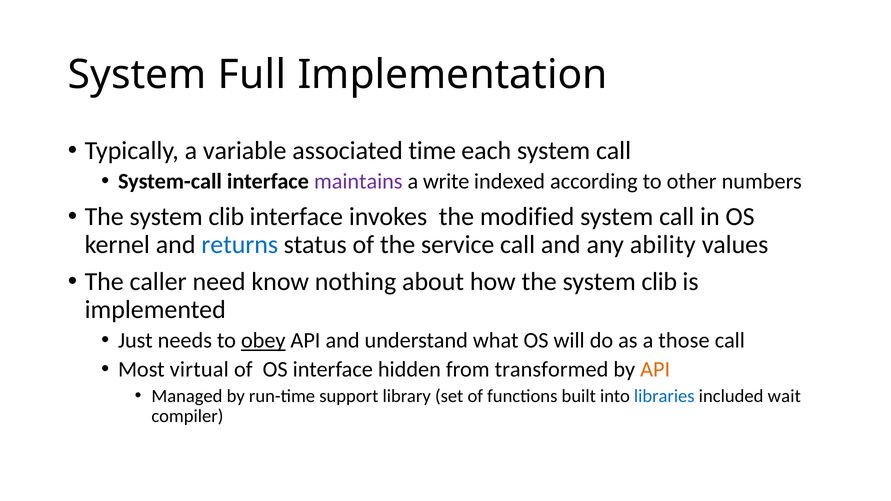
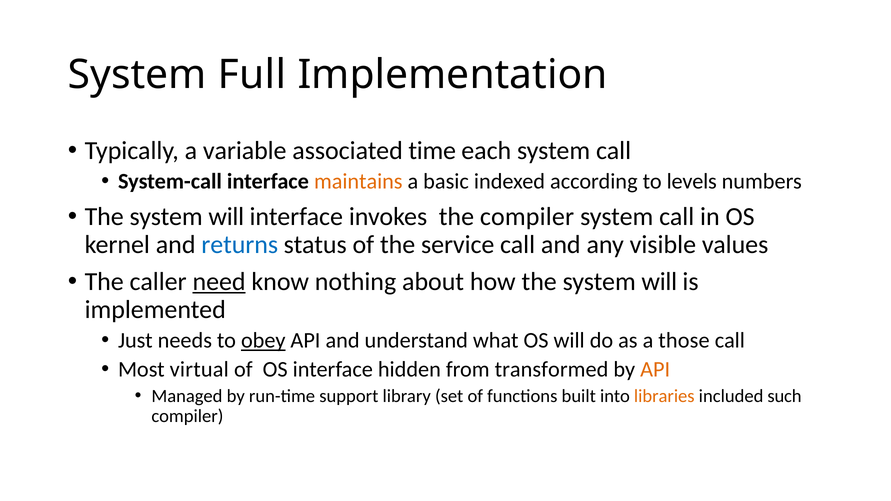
maintains colour: purple -> orange
write: write -> basic
other: other -> levels
clib at (226, 217): clib -> will
the modified: modified -> compiler
ability: ability -> visible
need underline: none -> present
how the system clib: clib -> will
libraries colour: blue -> orange
wait: wait -> such
